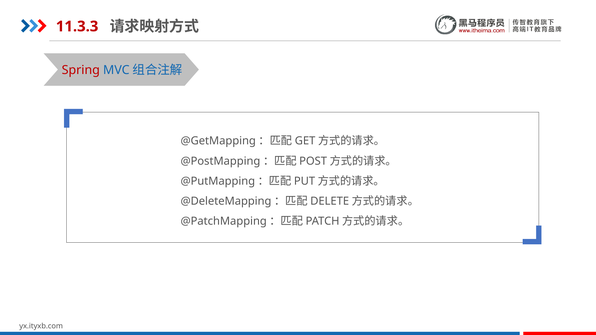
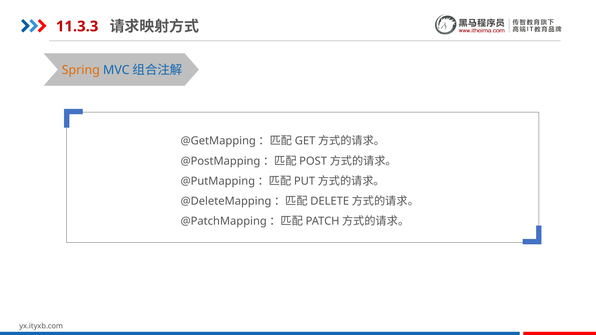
Spring colour: red -> orange
